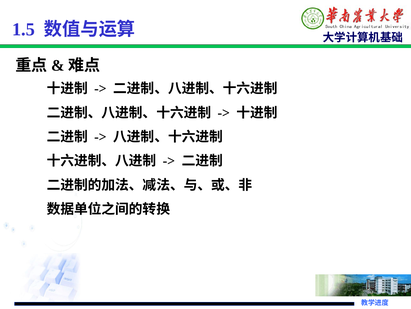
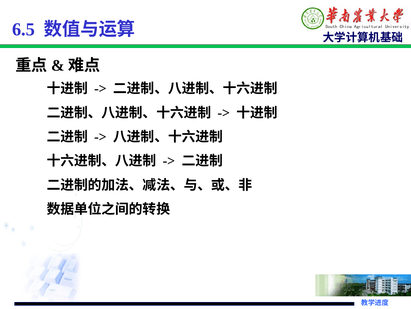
1.5: 1.5 -> 6.5
